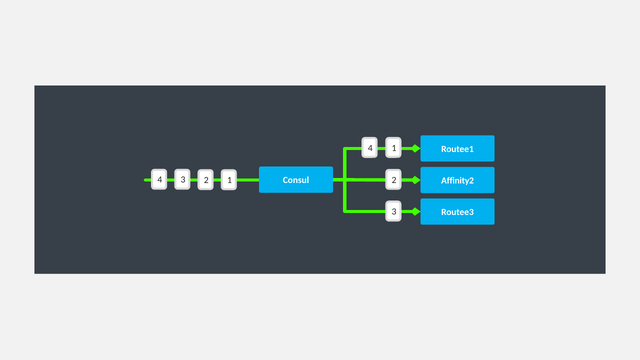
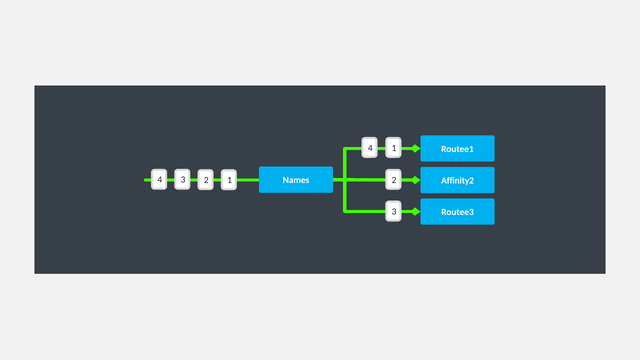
Consul: Consul -> Names
